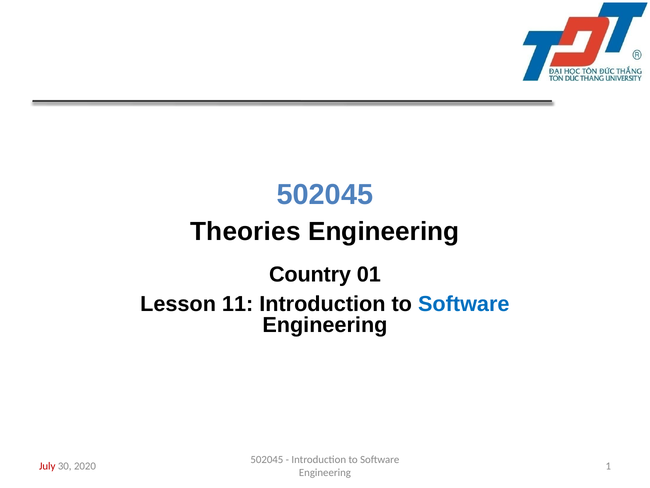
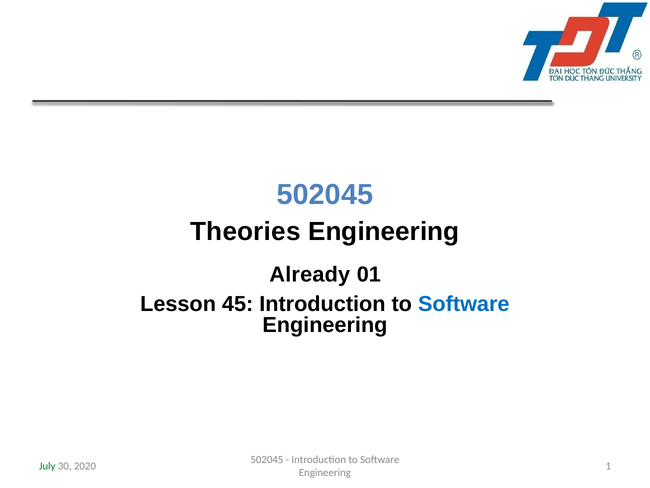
Country: Country -> Already
11: 11 -> 45
July colour: red -> green
